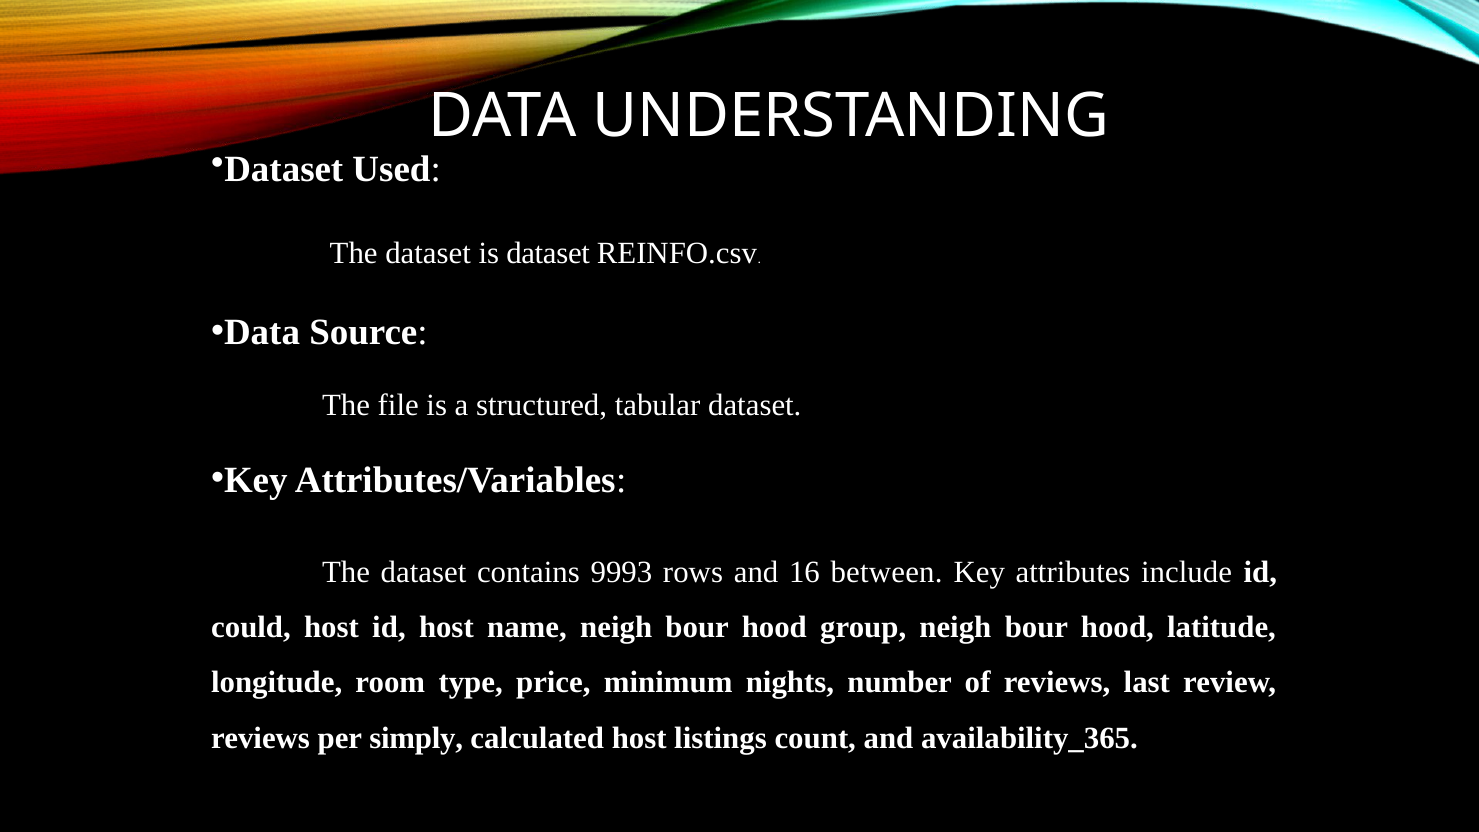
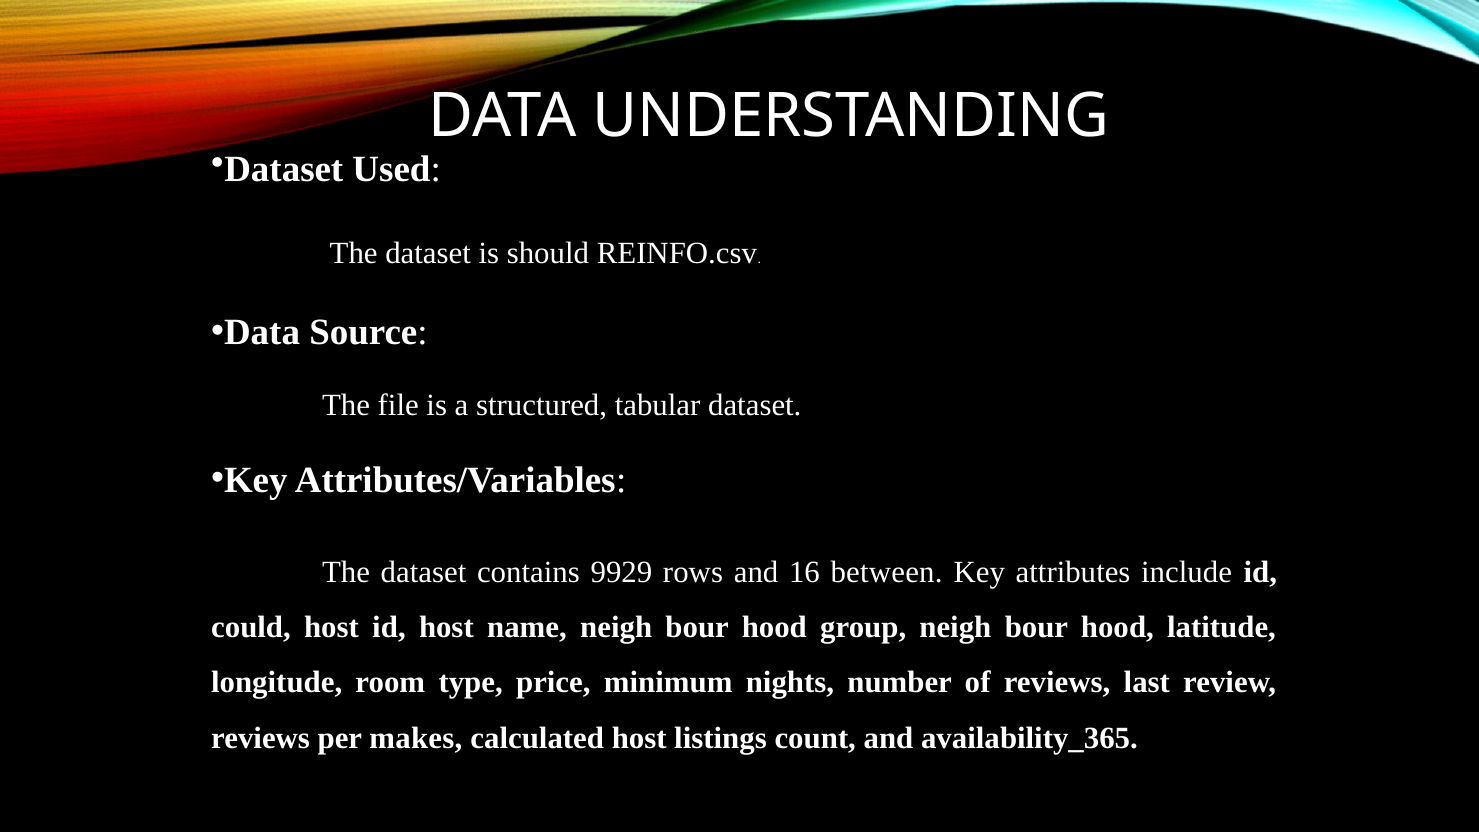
is dataset: dataset -> should
9993: 9993 -> 9929
simply: simply -> makes
